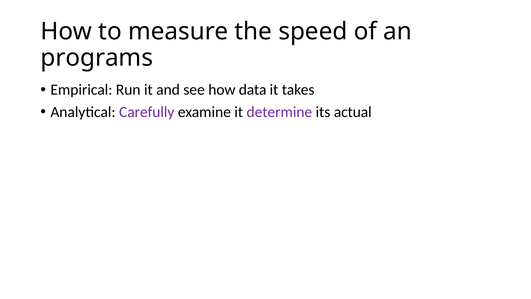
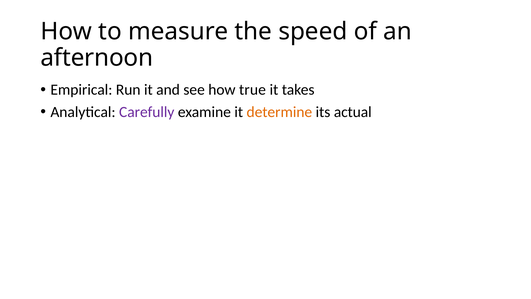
programs: programs -> afternoon
data: data -> true
determine colour: purple -> orange
